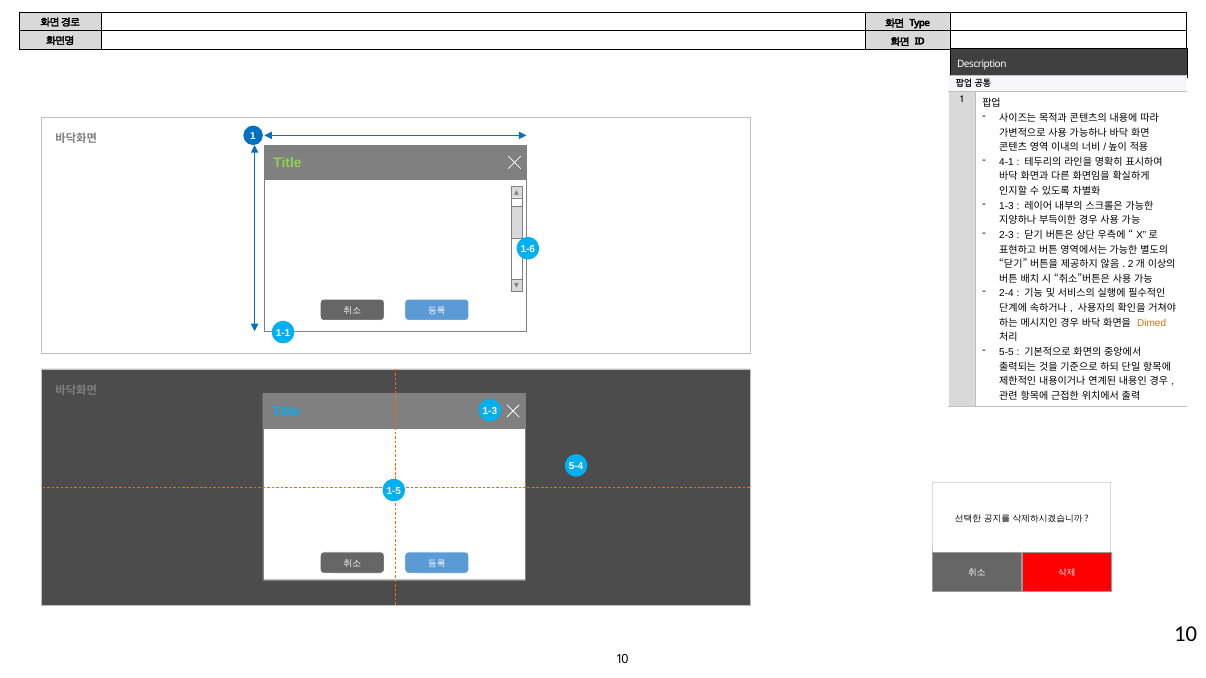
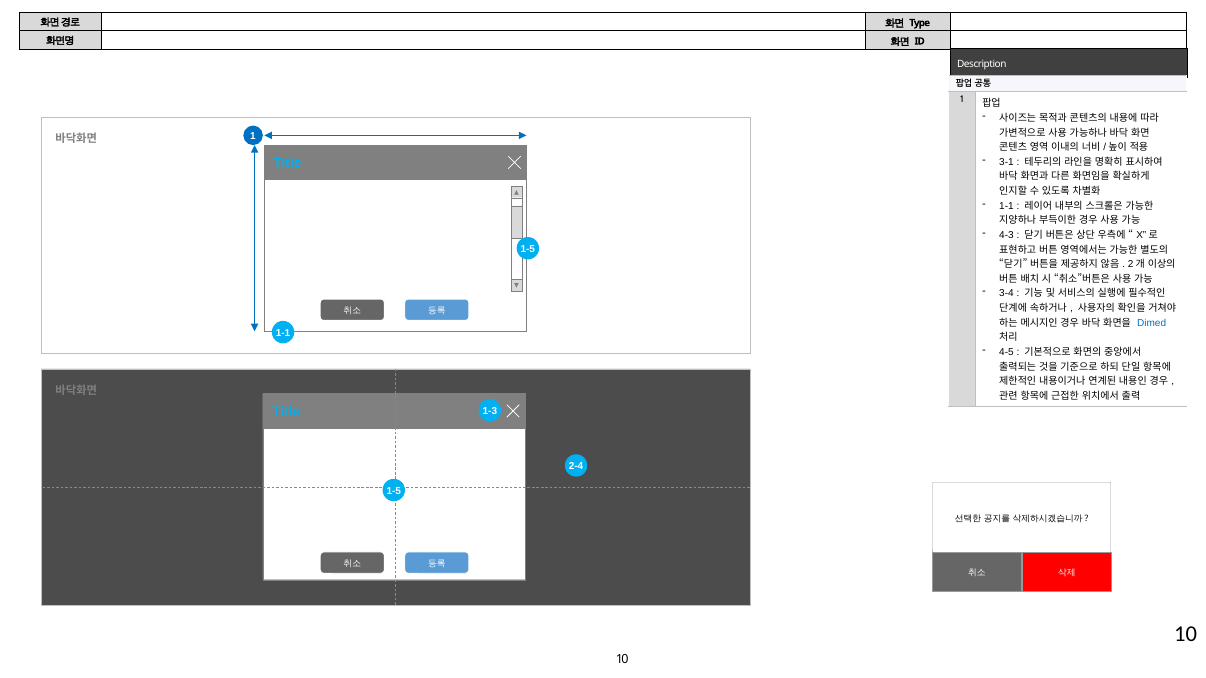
4-1: 4-1 -> 3-1
Title at (287, 163) colour: light green -> light blue
1-3 at (1006, 206): 1-3 -> 1-1
2-3: 2-3 -> 4-3
1-6 at (528, 249): 1-6 -> 1-5
2-4: 2-4 -> 3-4
Dimed colour: orange -> blue
5-5: 5-5 -> 4-5
5-4: 5-4 -> 2-4
